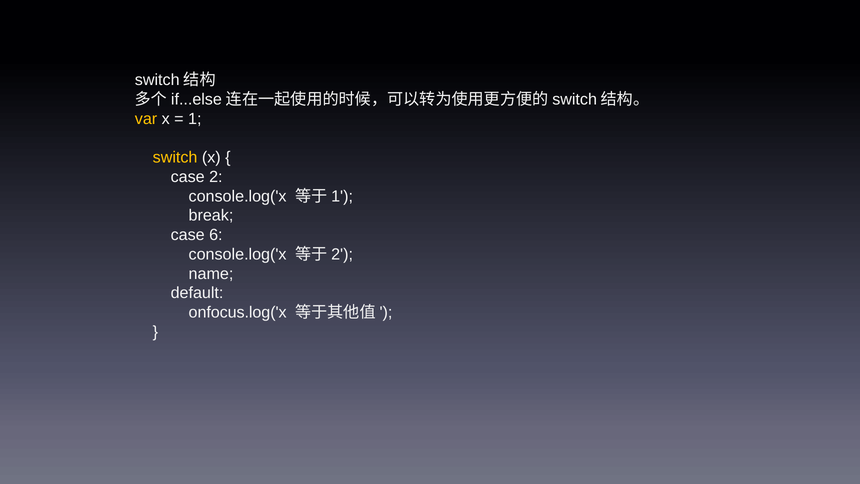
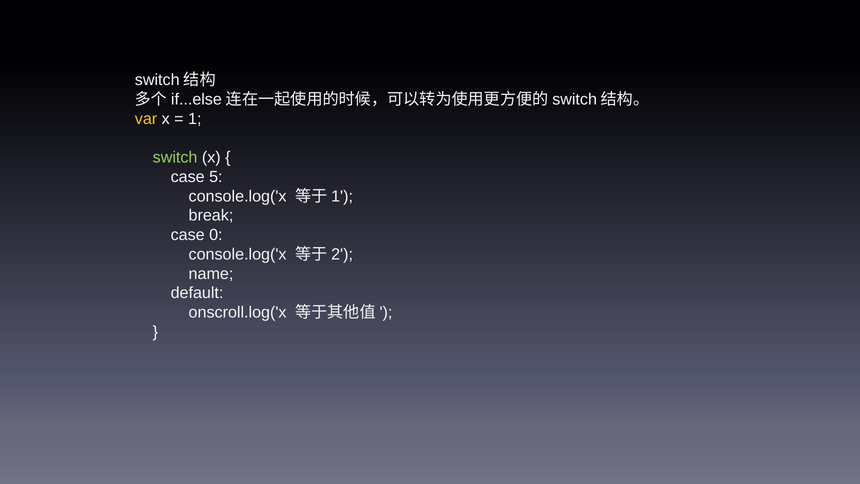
switch colour: yellow -> light green
2: 2 -> 5
6: 6 -> 0
onfocus.log('x: onfocus.log('x -> onscroll.log('x
